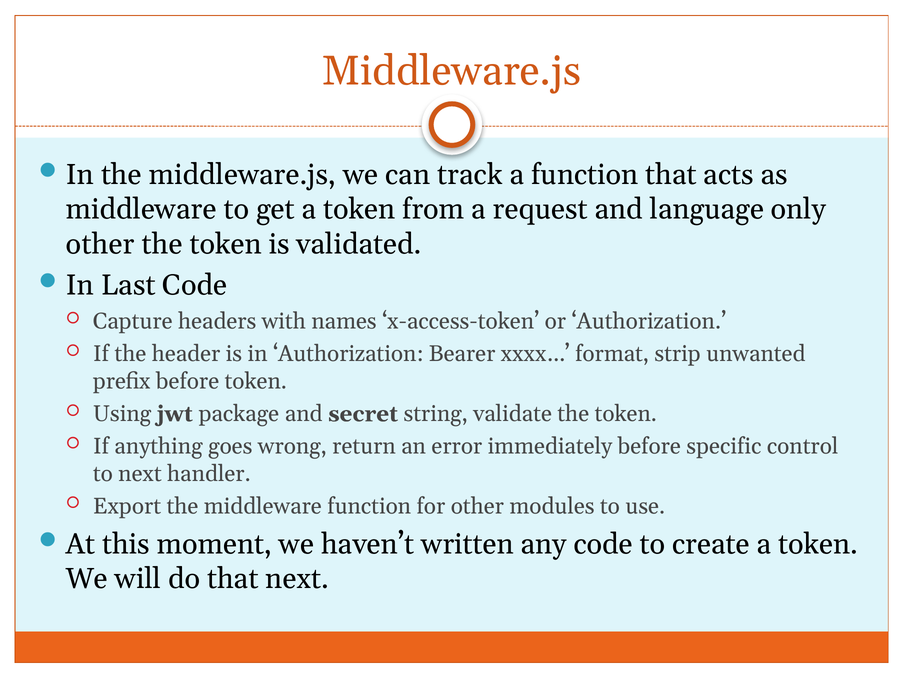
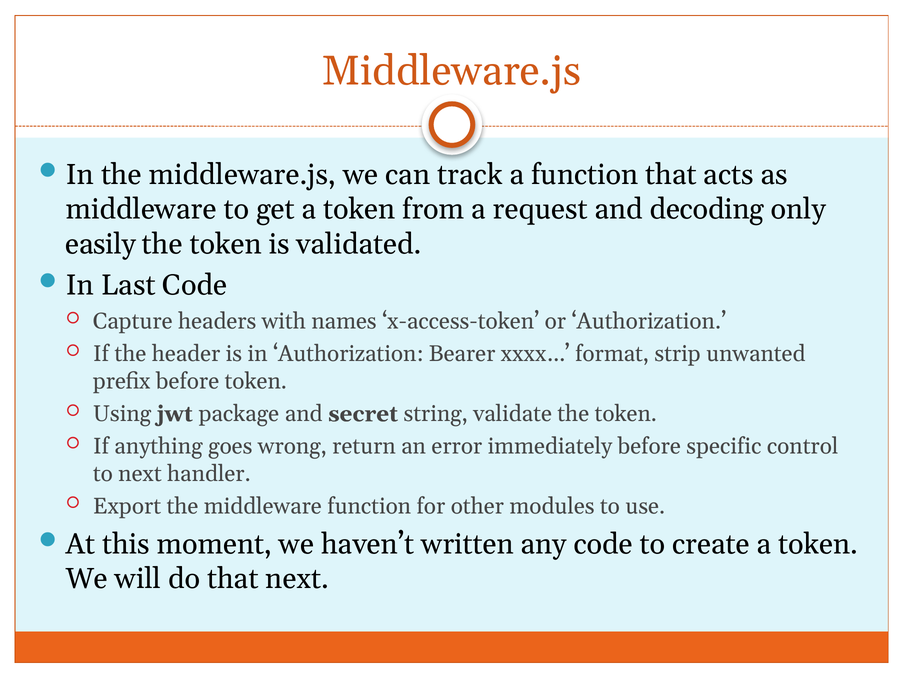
language: language -> decoding
other at (100, 244): other -> easily
